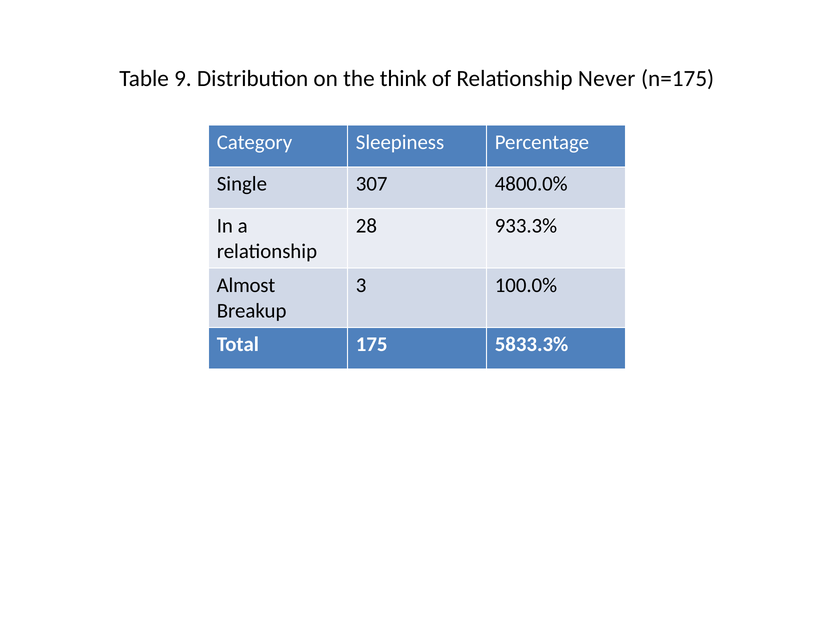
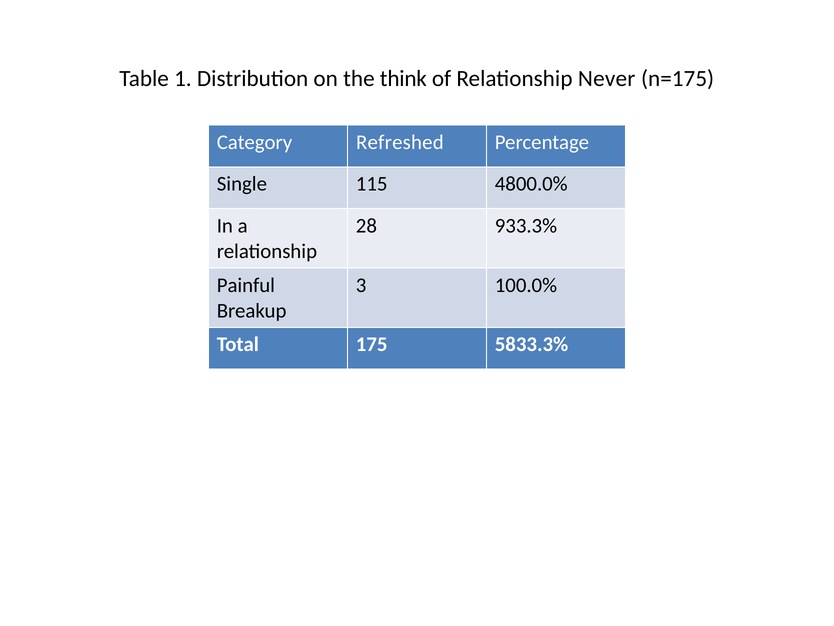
9: 9 -> 1
Sleepiness: Sleepiness -> Refreshed
307: 307 -> 115
Almost: Almost -> Painful
